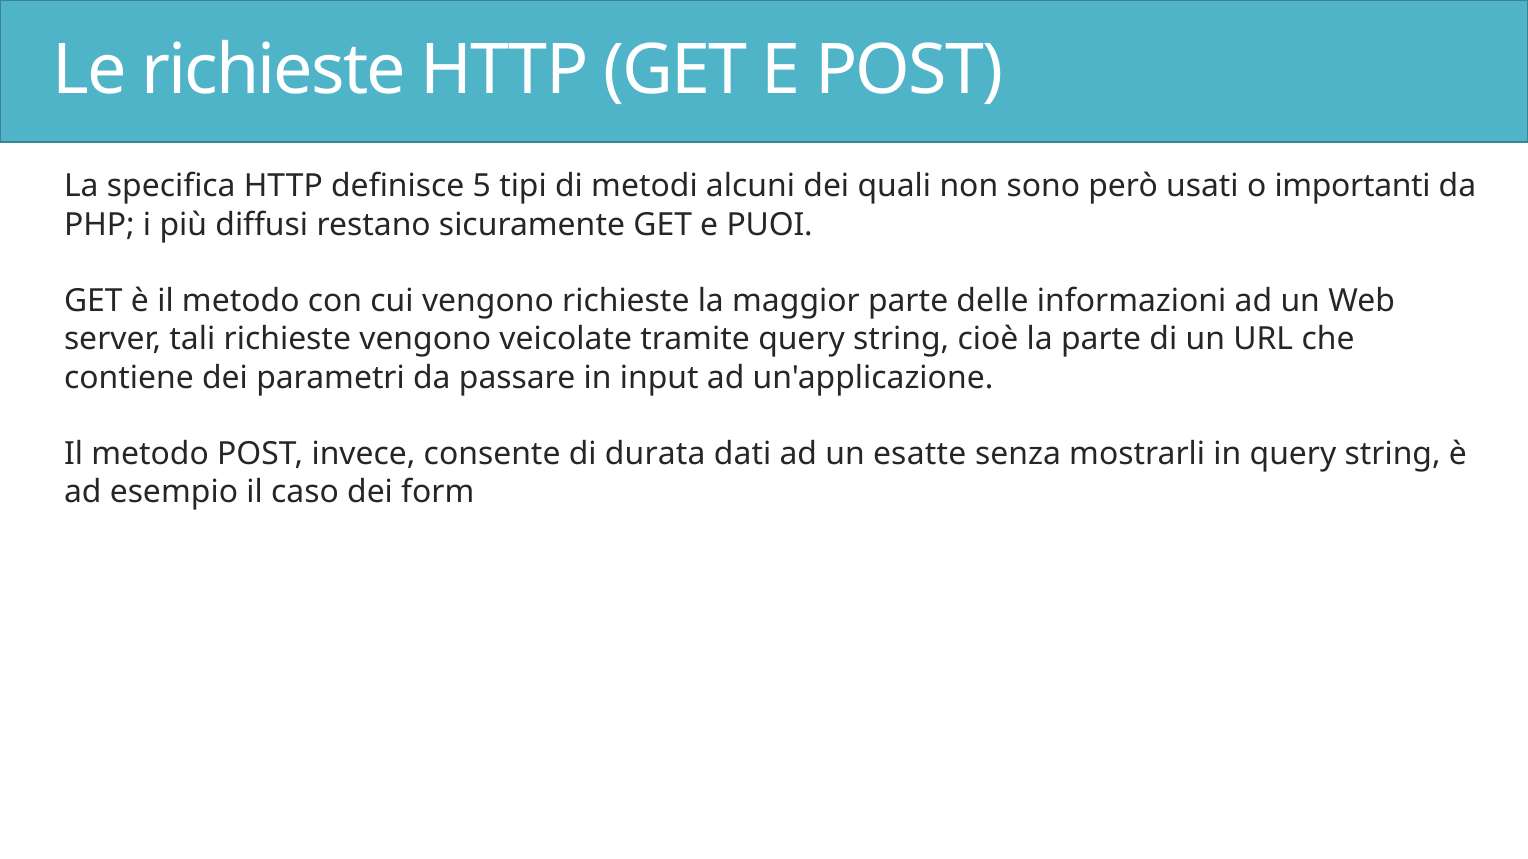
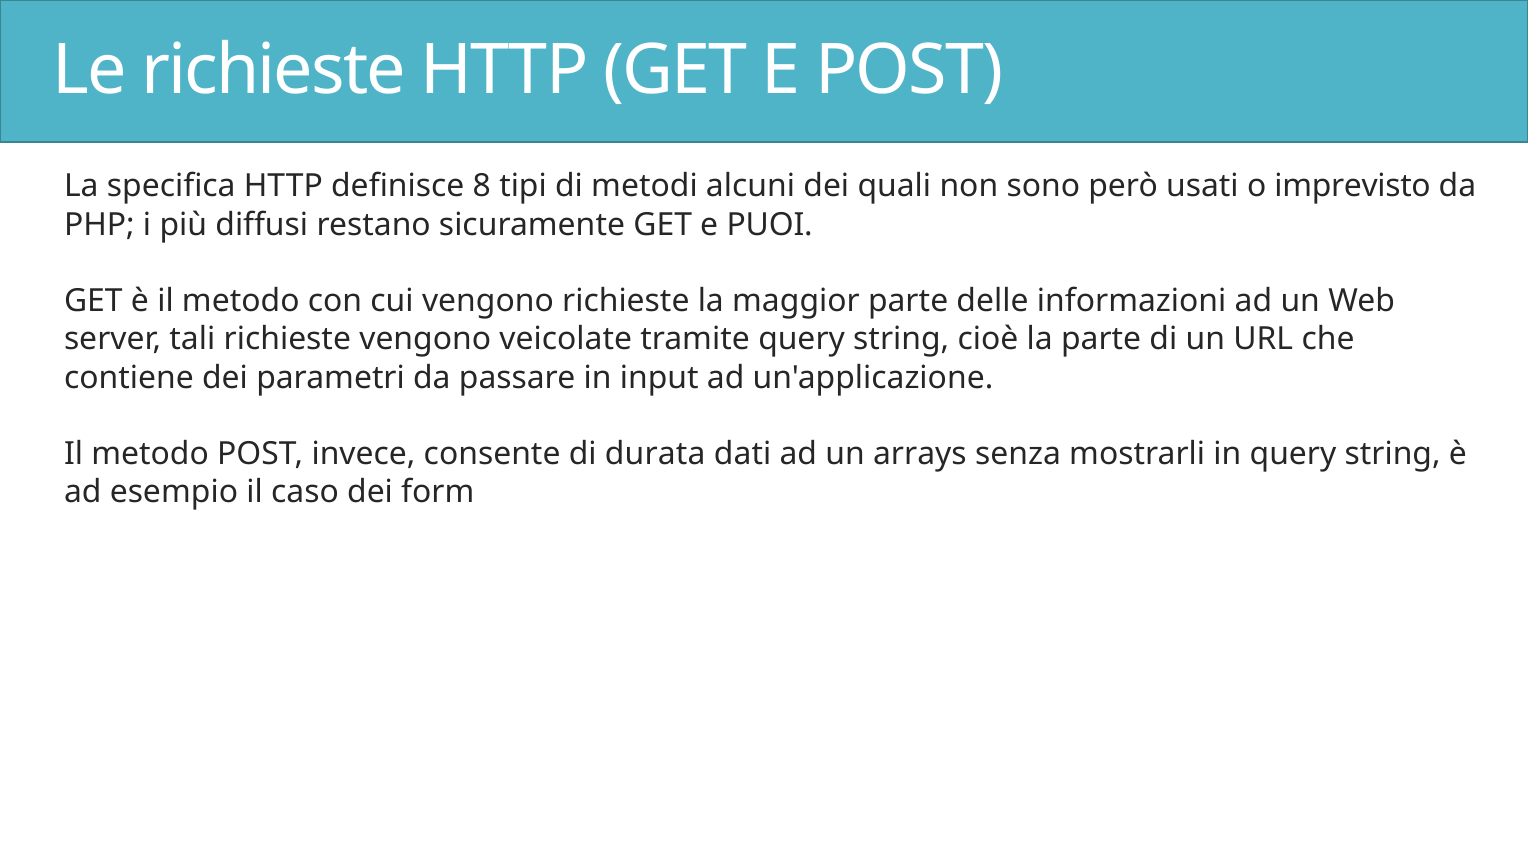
5: 5 -> 8
importanti: importanti -> imprevisto
esatte: esatte -> arrays
